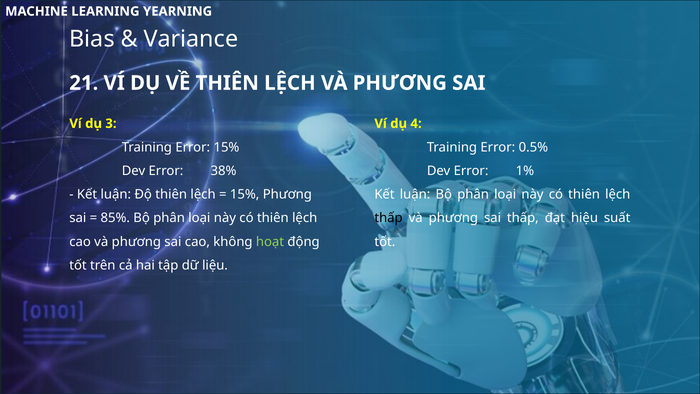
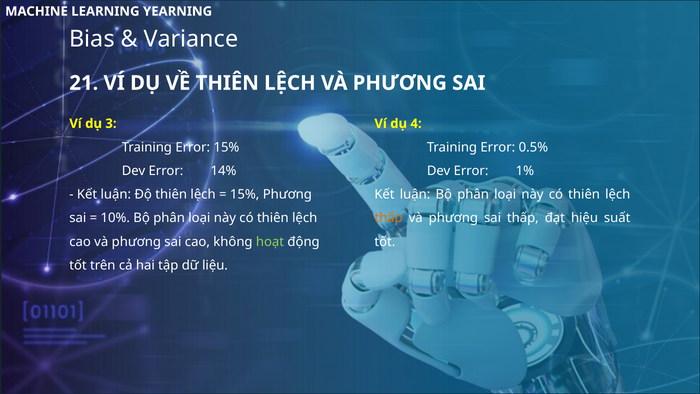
38%: 38% -> 14%
85%: 85% -> 10%
thấp at (389, 218) colour: black -> orange
